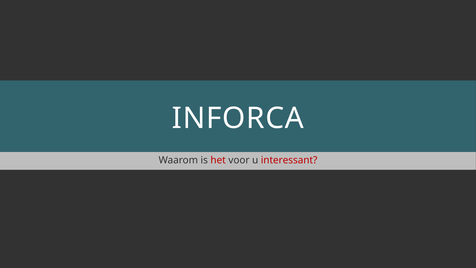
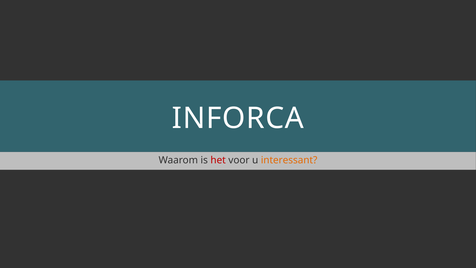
interessant colour: red -> orange
